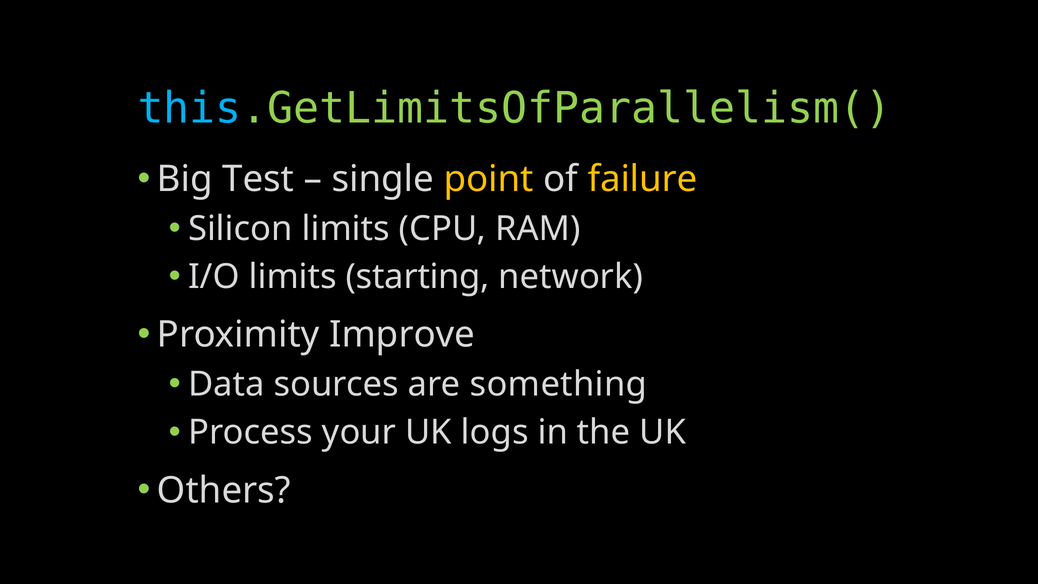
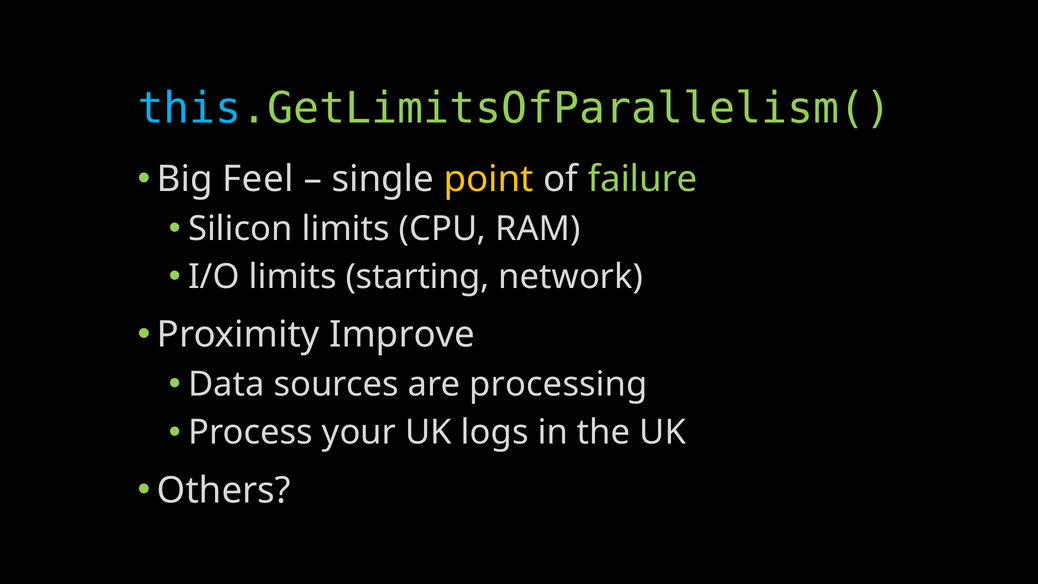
Test: Test -> Feel
failure colour: yellow -> light green
something: something -> processing
